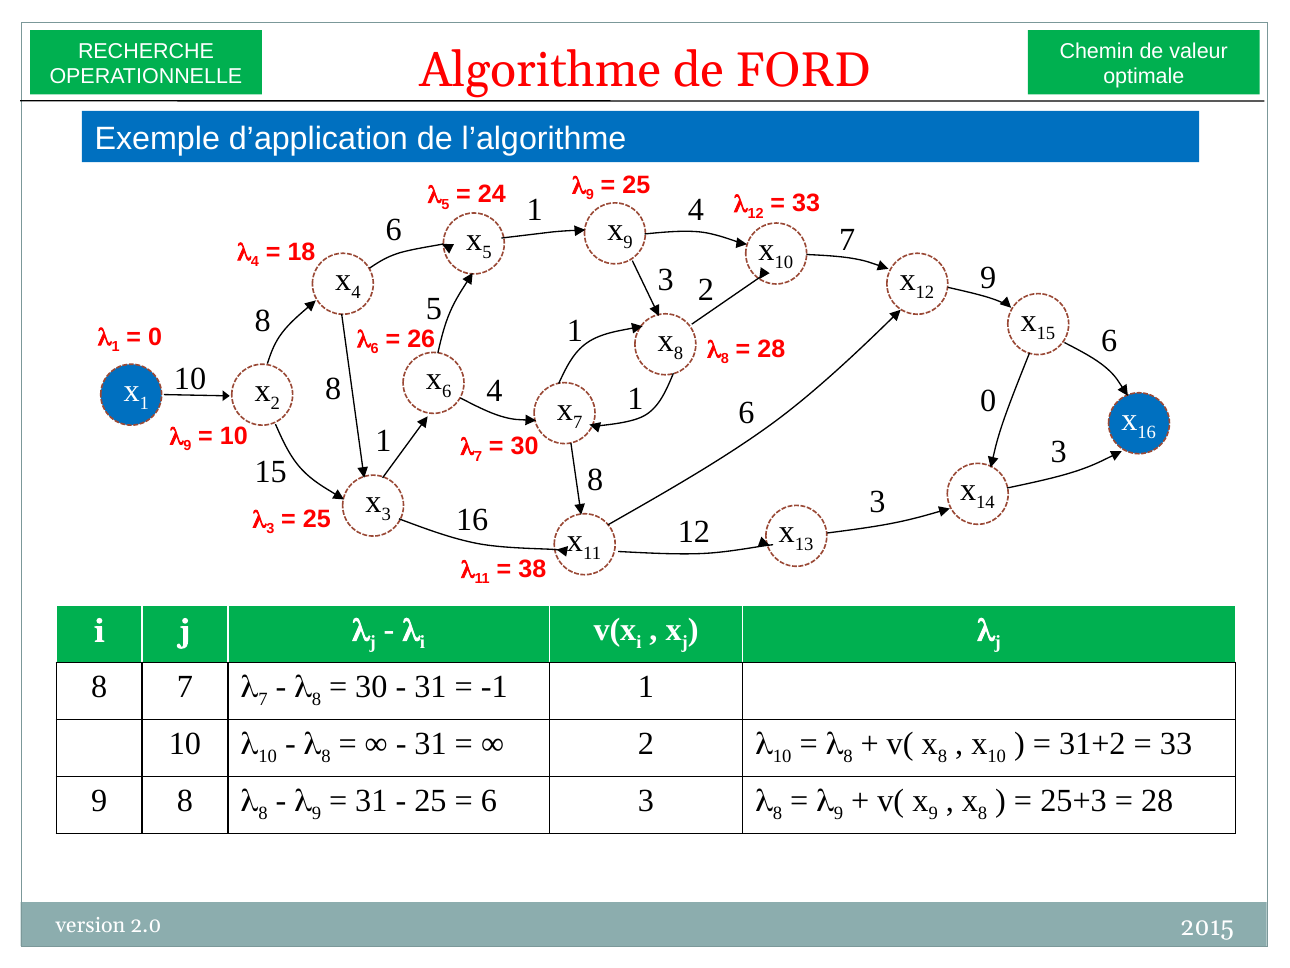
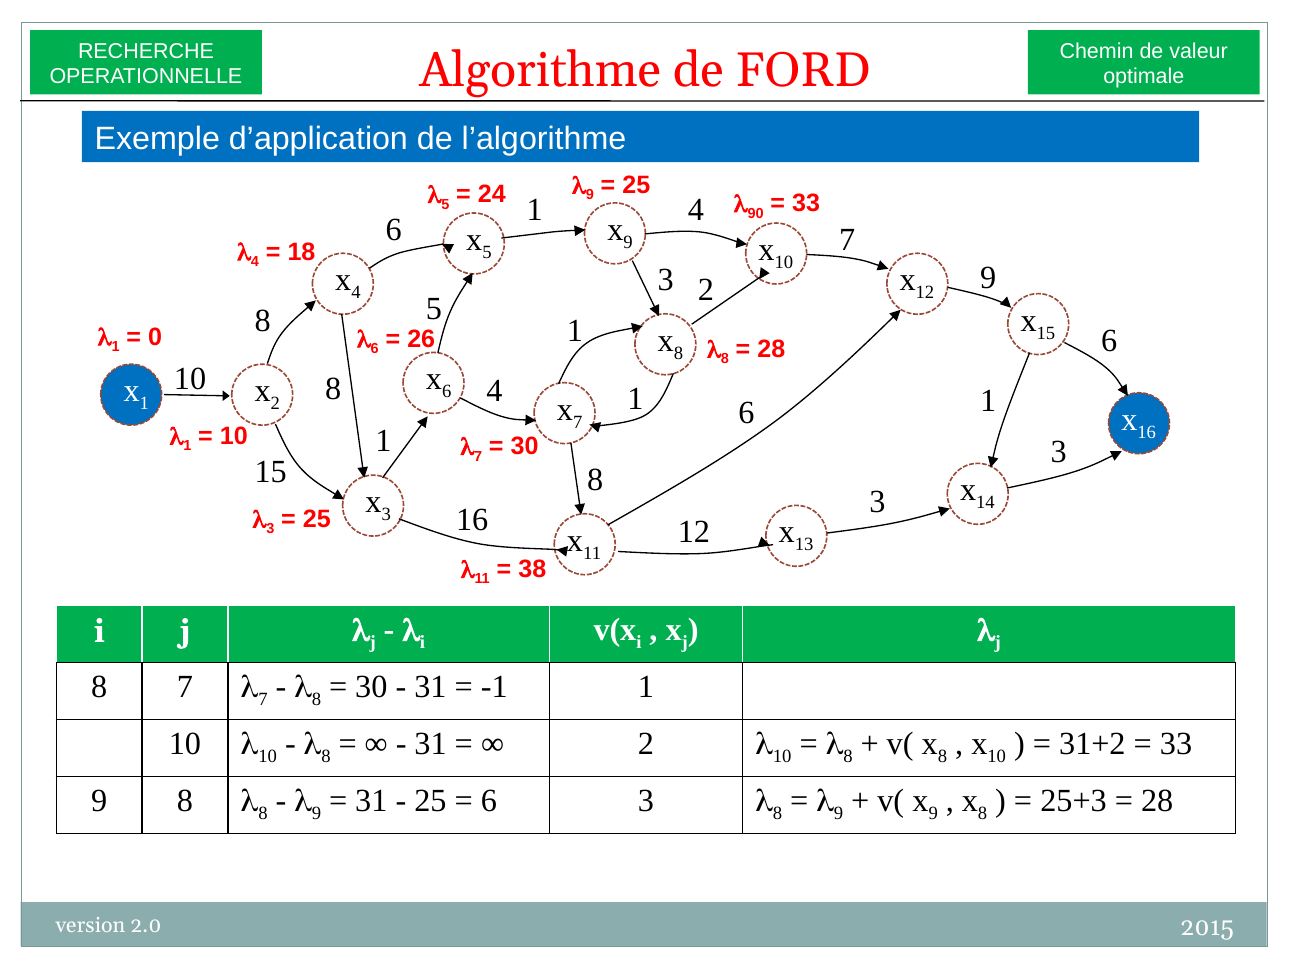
12 at (756, 213): 12 -> 90
6 0: 0 -> 1
9 at (187, 446): 9 -> 1
